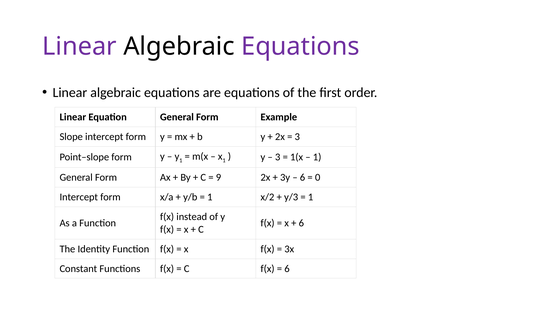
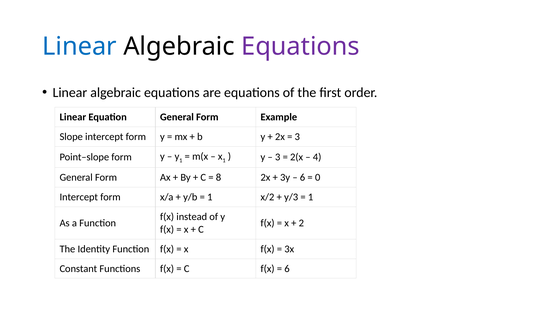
Linear at (80, 47) colour: purple -> blue
1(x: 1(x -> 2(x
1 at (317, 157): 1 -> 4
9: 9 -> 8
6 at (301, 223): 6 -> 2
